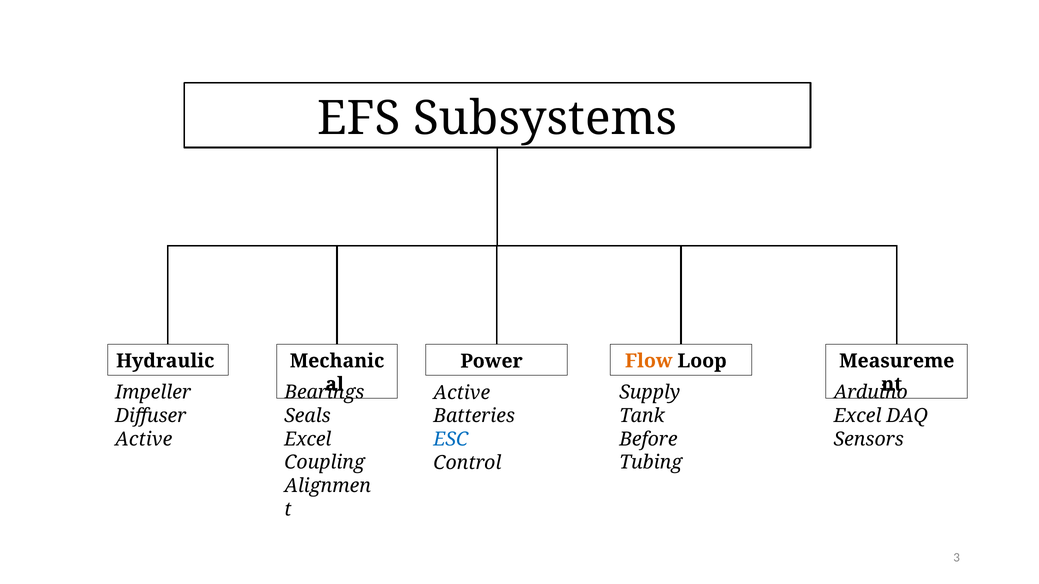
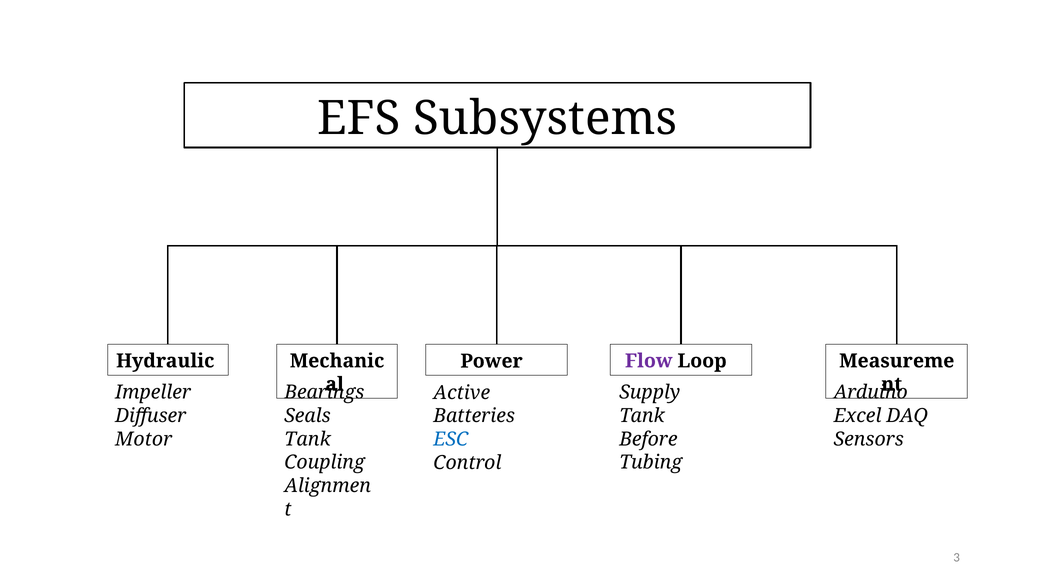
Flow colour: orange -> purple
Active at (144, 439): Active -> Motor
Excel at (308, 439): Excel -> Tank
